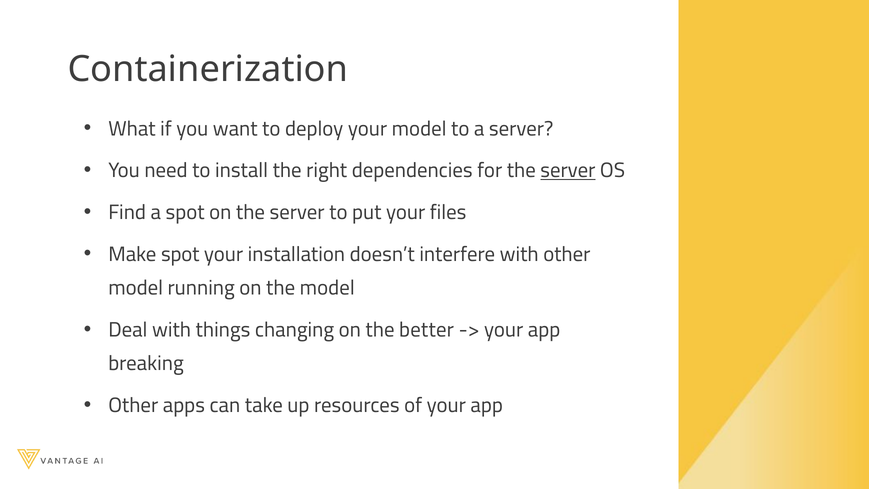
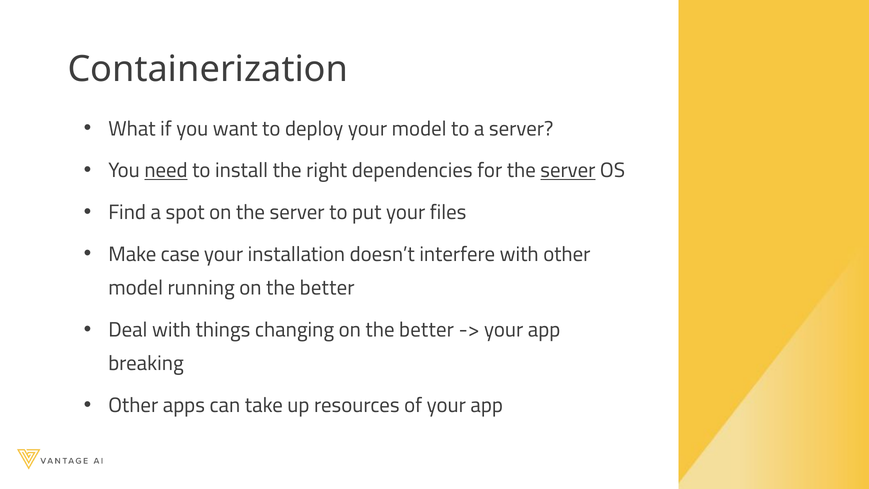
need underline: none -> present
Make spot: spot -> case
running on the model: model -> better
